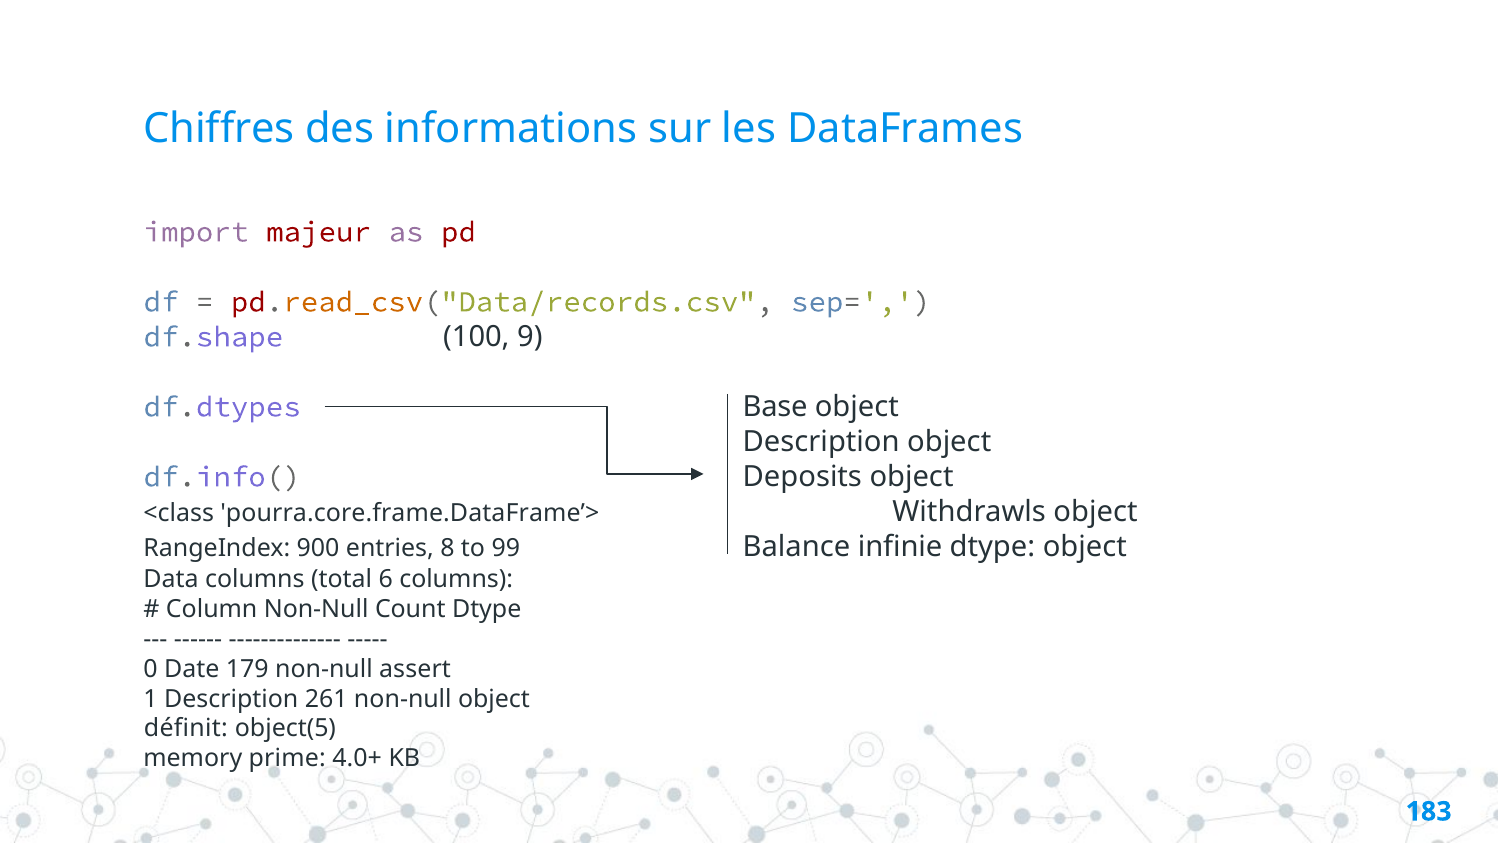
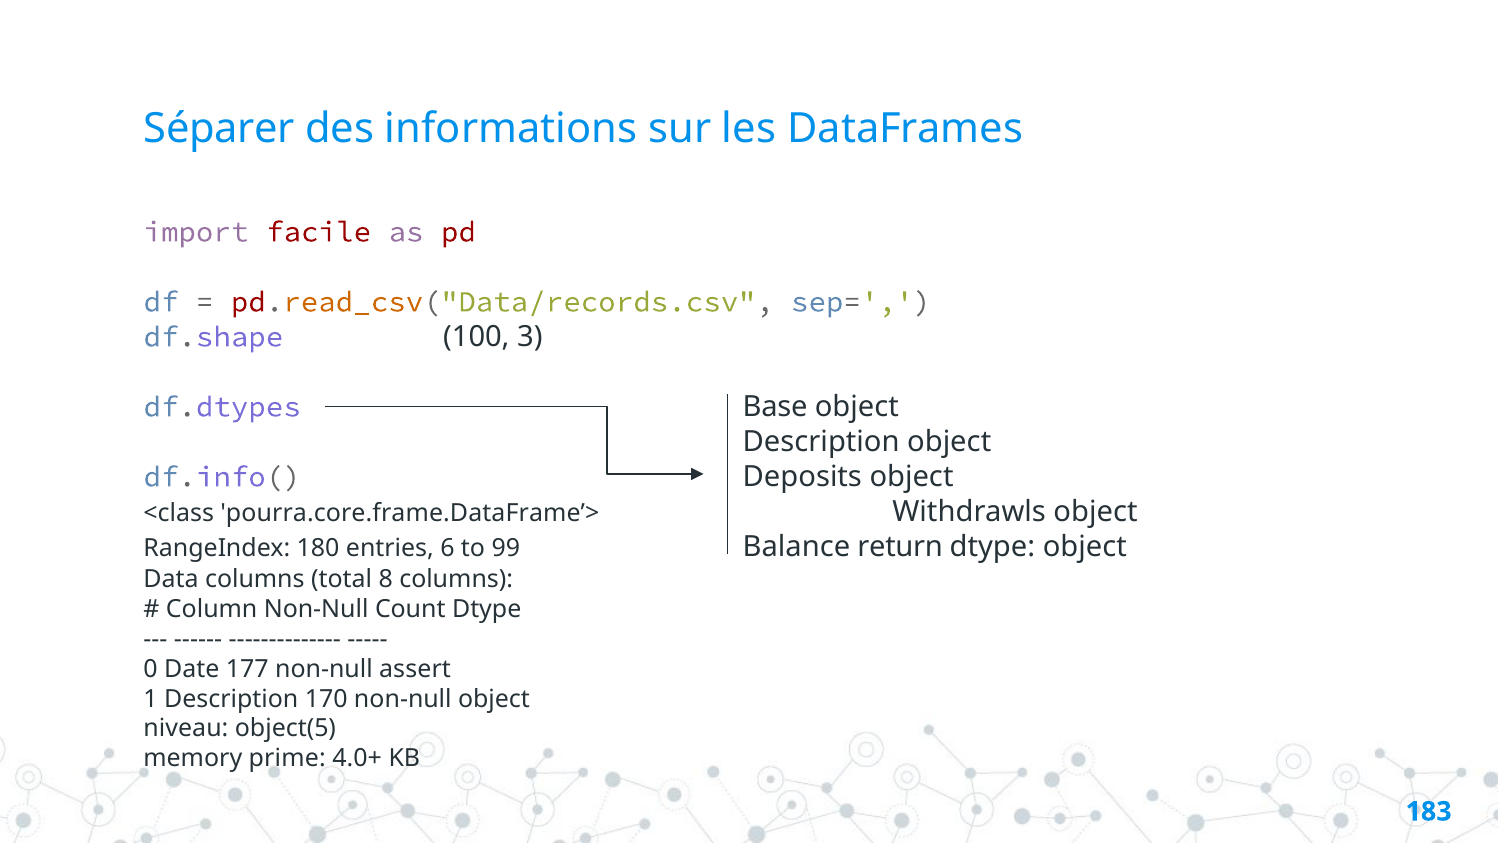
Chiffres: Chiffres -> Séparer
majeur: majeur -> facile
9: 9 -> 3
900: 900 -> 180
8: 8 -> 6
infinie: infinie -> return
6: 6 -> 8
179: 179 -> 177
261: 261 -> 170
définit: définit -> niveau
